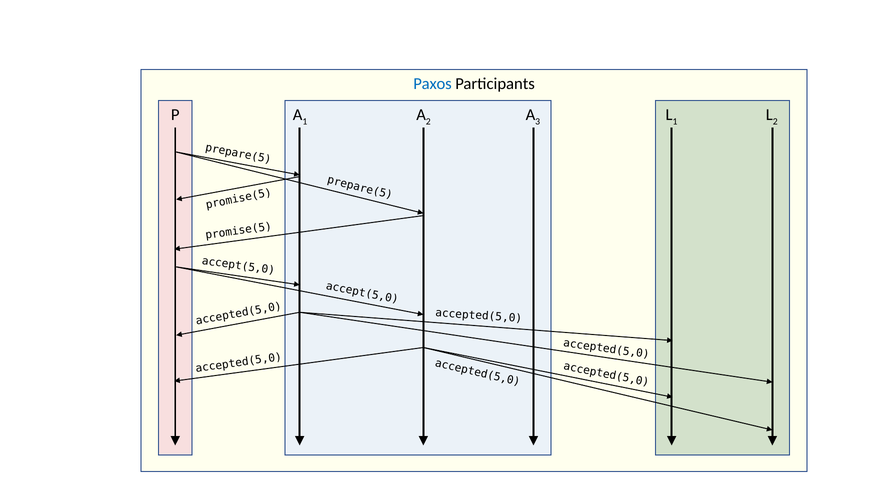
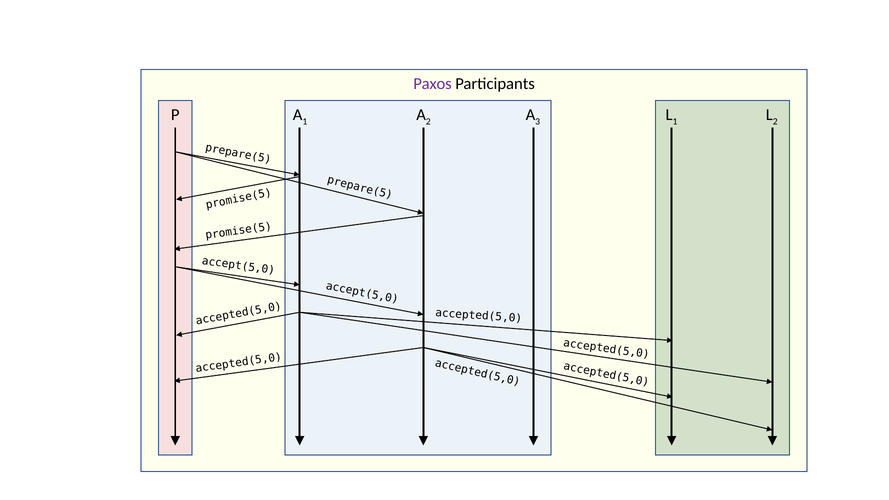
Paxos colour: blue -> purple
